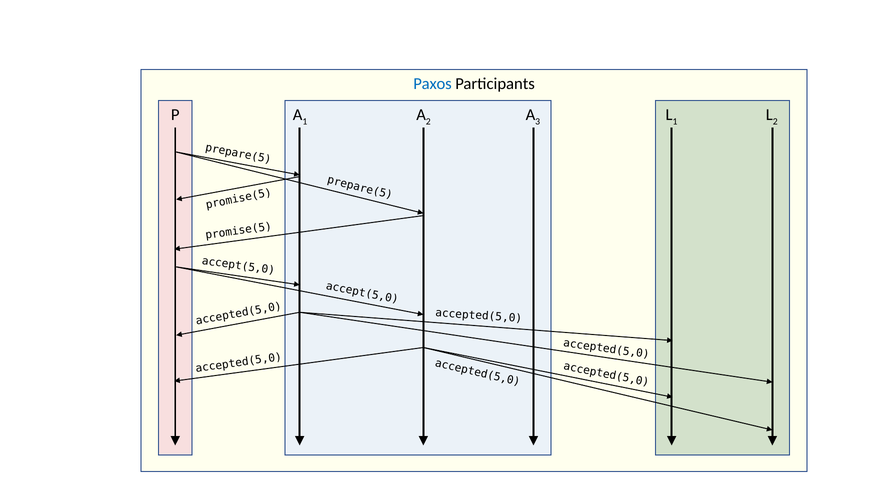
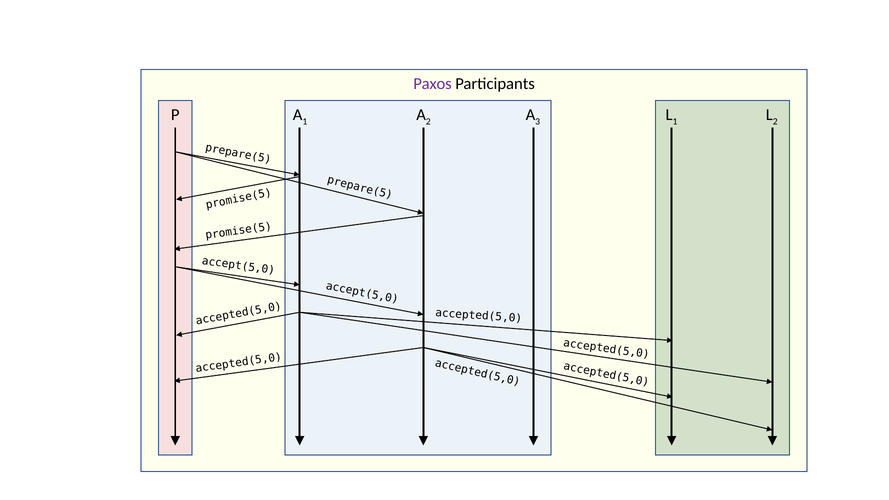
Paxos colour: blue -> purple
